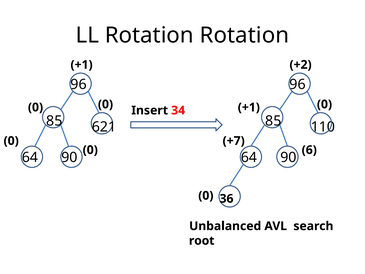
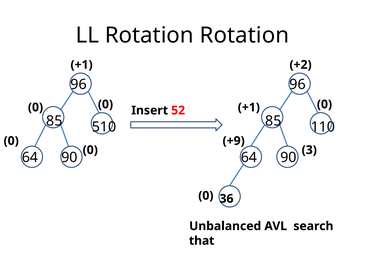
34: 34 -> 52
621: 621 -> 510
+7: +7 -> +9
6: 6 -> 3
root: root -> that
